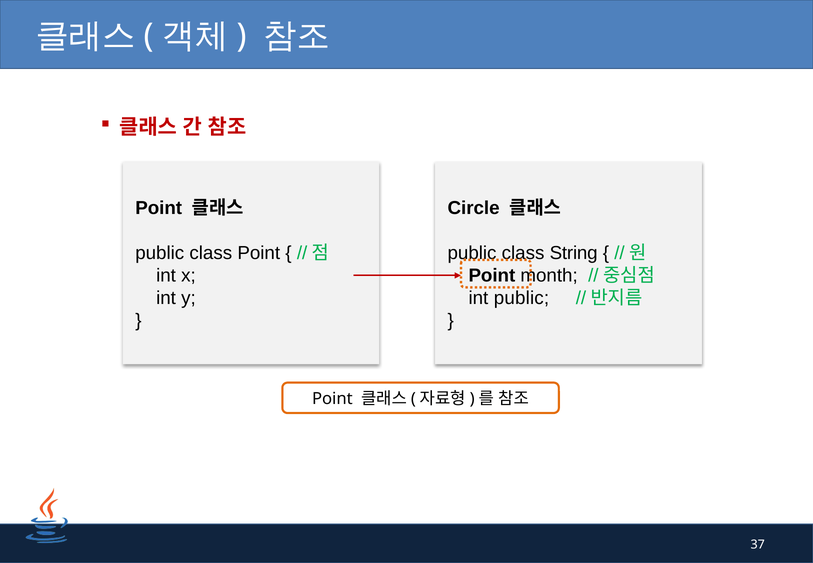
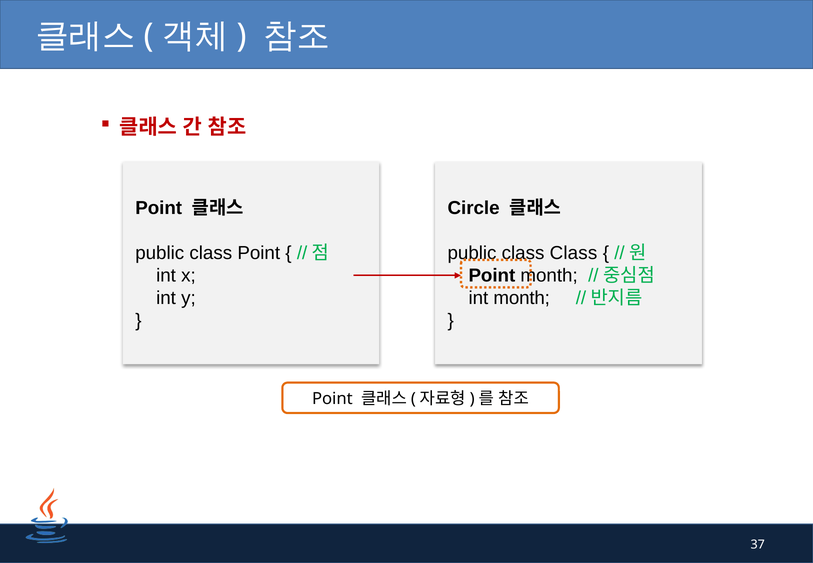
class String: String -> Class
int public: public -> month
